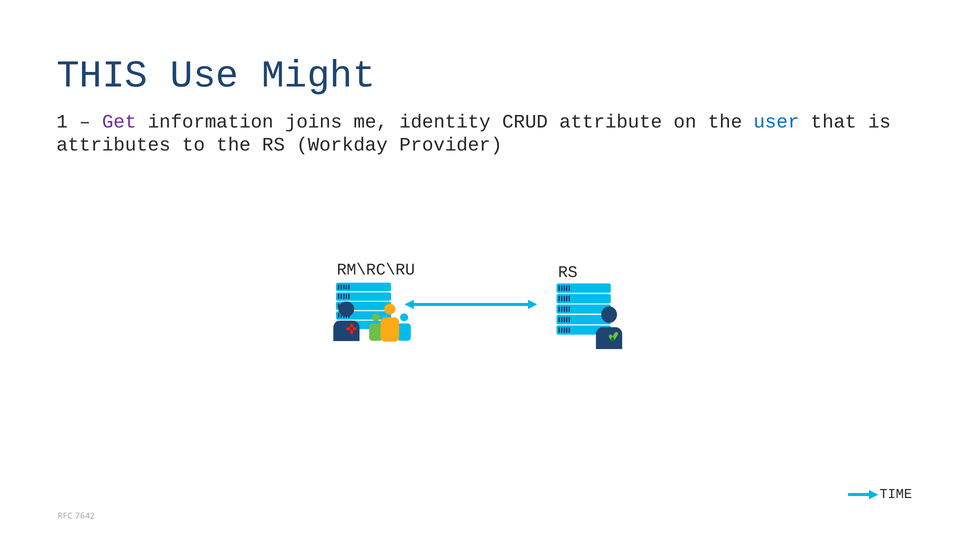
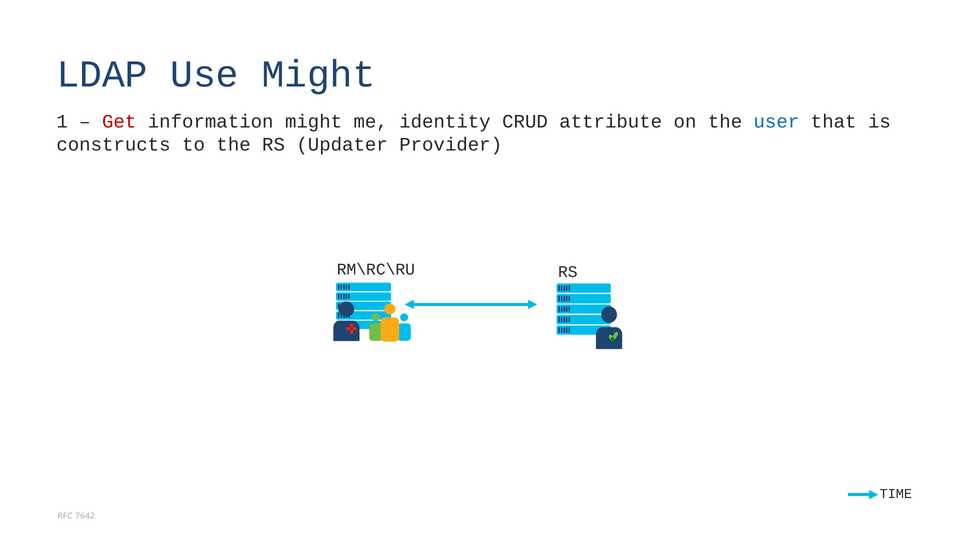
THIS: THIS -> LDAP
Get colour: purple -> red
information joins: joins -> might
attributes: attributes -> constructs
Workday: Workday -> Updater
